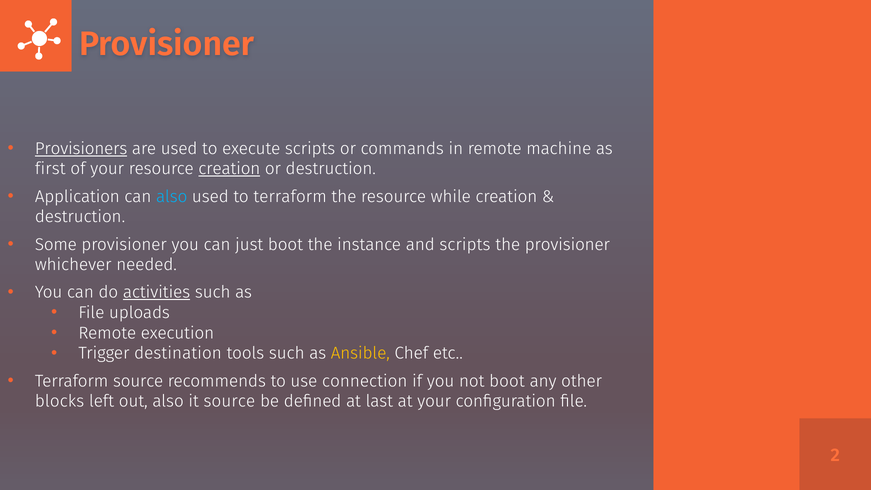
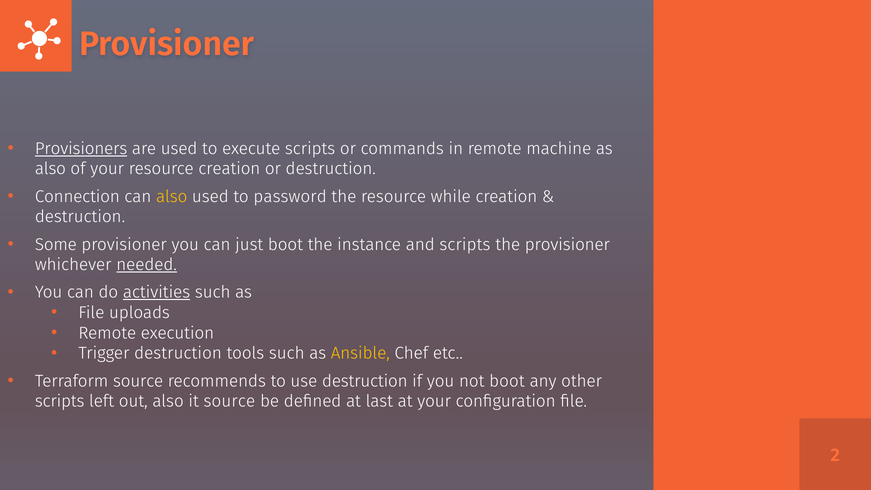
first at (50, 169): first -> also
creation at (229, 169) underline: present -> none
Application: Application -> Connection
also at (172, 196) colour: light blue -> yellow
to terraform: terraform -> password
needed underline: none -> present
Trigger destination: destination -> destruction
use connection: connection -> destruction
blocks at (60, 401): blocks -> scripts
